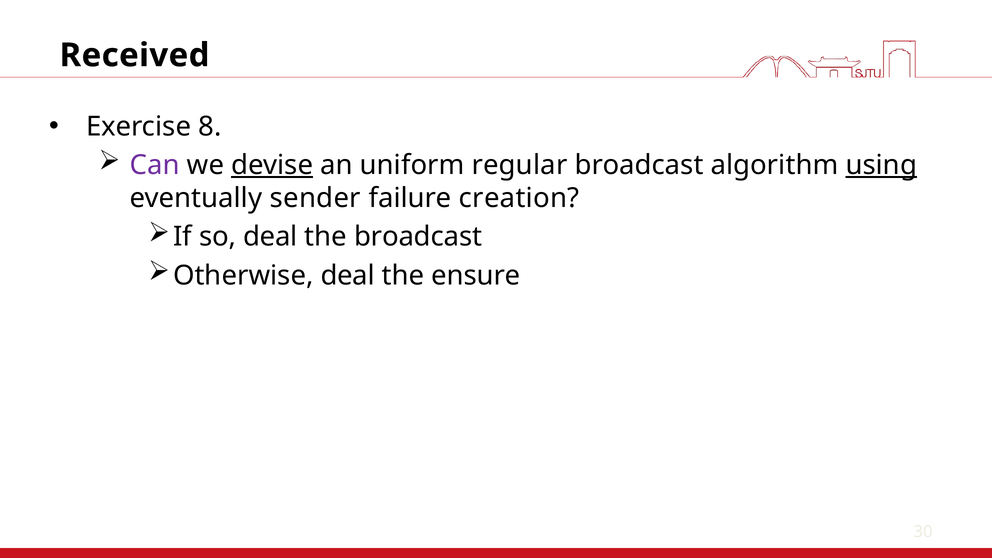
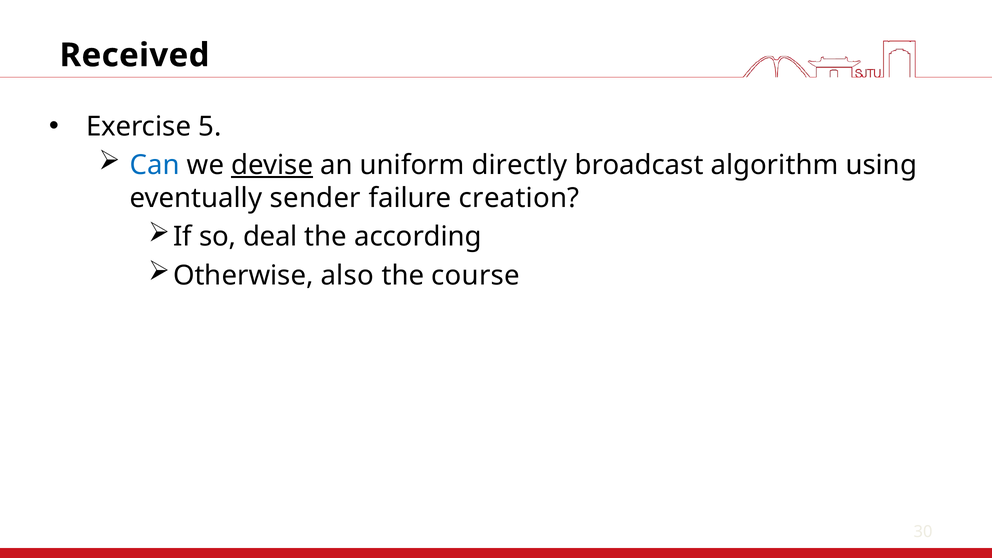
8: 8 -> 5
Can colour: purple -> blue
regular: regular -> directly
using underline: present -> none
the broadcast: broadcast -> according
Otherwise deal: deal -> also
ensure: ensure -> course
